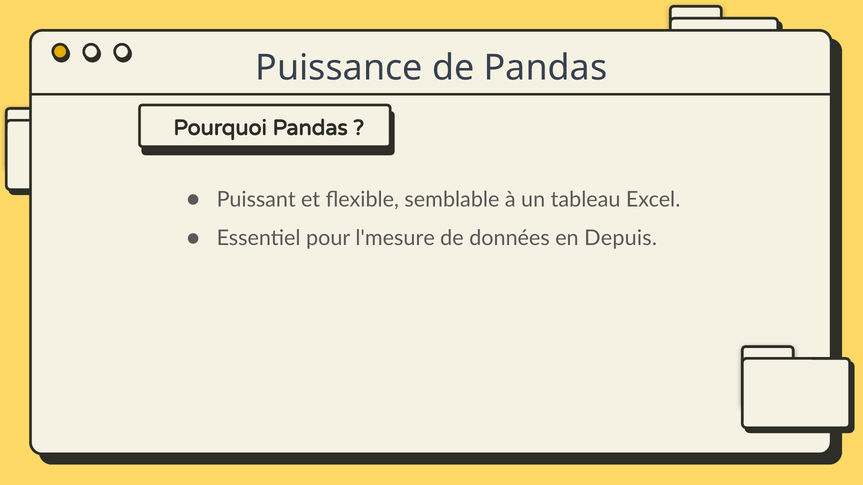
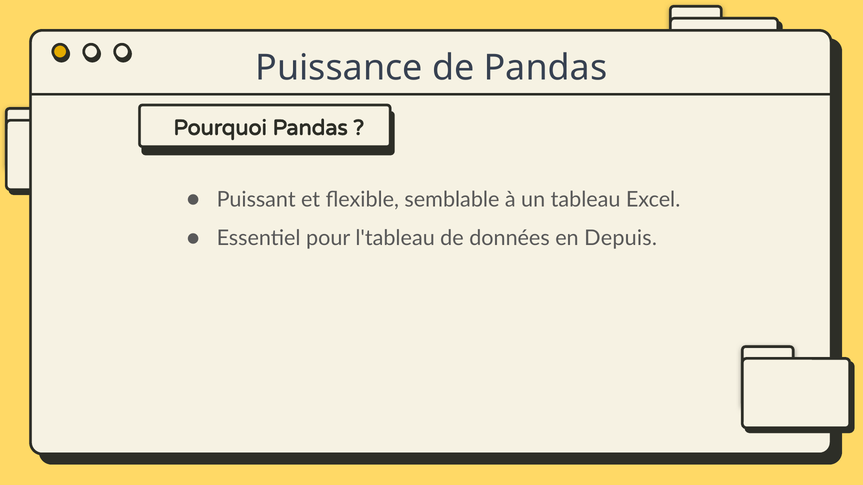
l'mesure: l'mesure -> l'tableau
